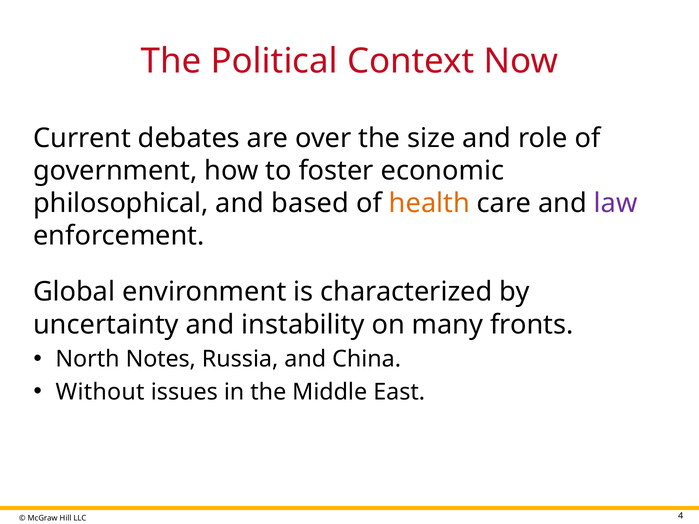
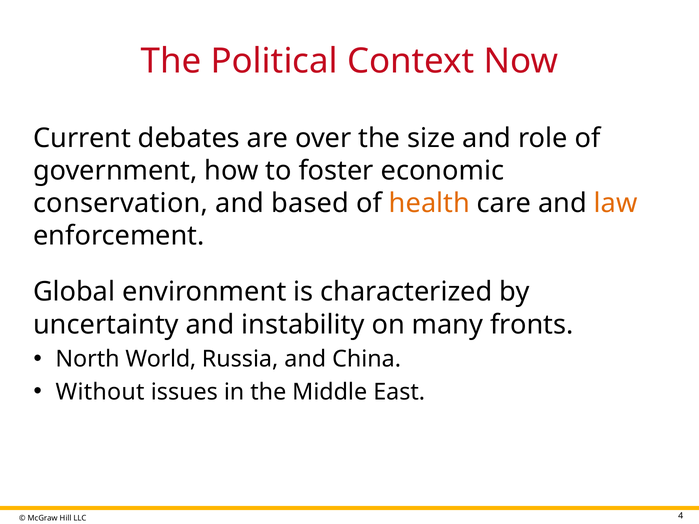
philosophical: philosophical -> conservation
law colour: purple -> orange
Notes: Notes -> World
